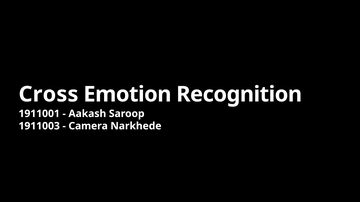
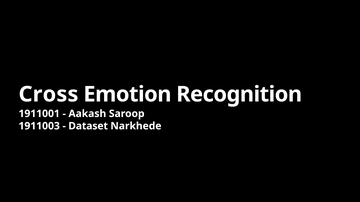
Camera: Camera -> Dataset
